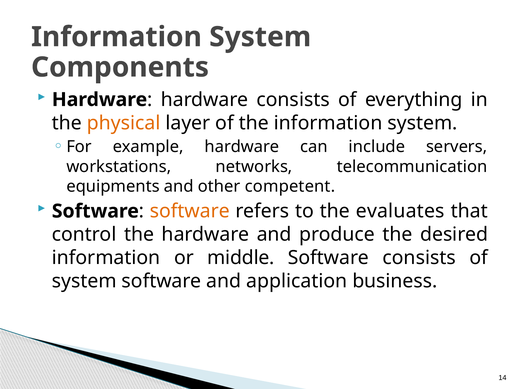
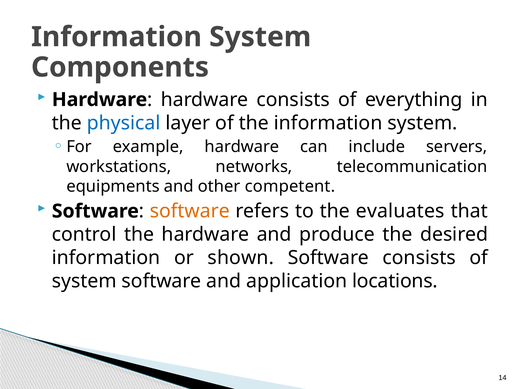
physical colour: orange -> blue
middle: middle -> shown
business: business -> locations
